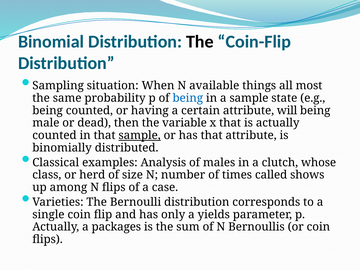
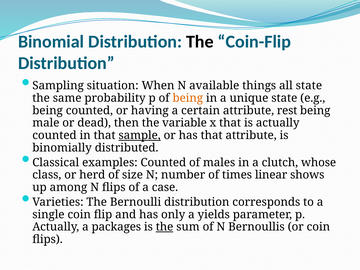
all most: most -> state
being at (188, 98) colour: blue -> orange
a sample: sample -> unique
will: will -> rest
examples Analysis: Analysis -> Counted
called: called -> linear
the at (165, 227) underline: none -> present
